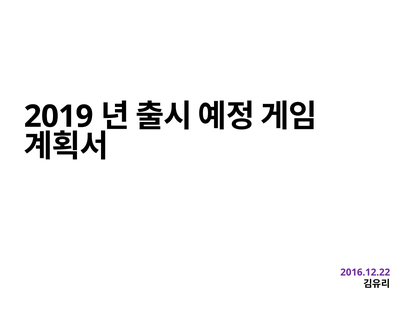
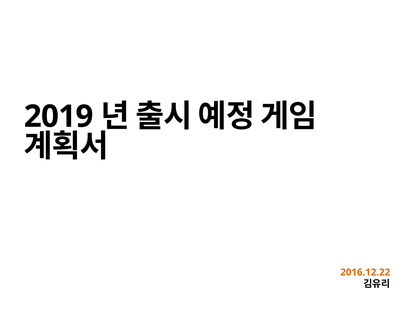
2016.12.22 colour: purple -> orange
